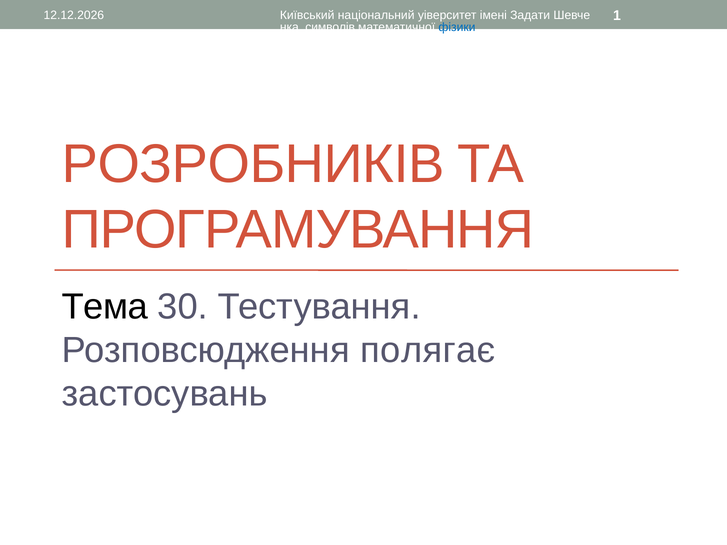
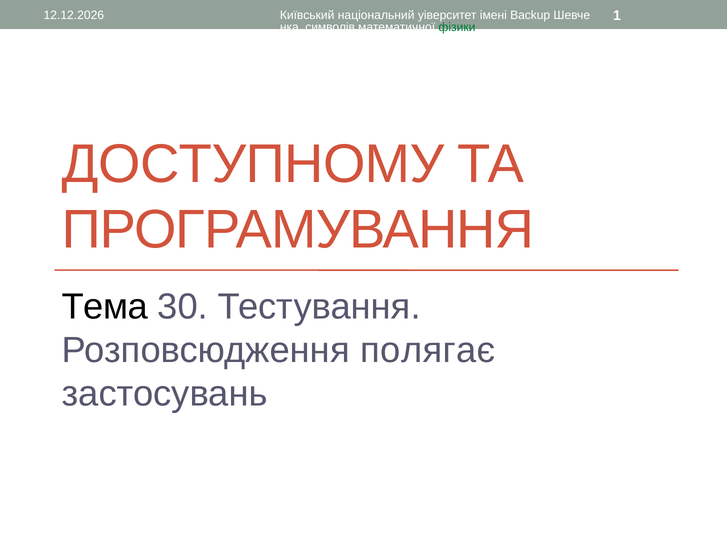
Задати: Задати -> Backup
фізики colour: blue -> green
РОЗРОБНИКІВ: РОЗРОБНИКІВ -> ДОСТУПНОМУ
